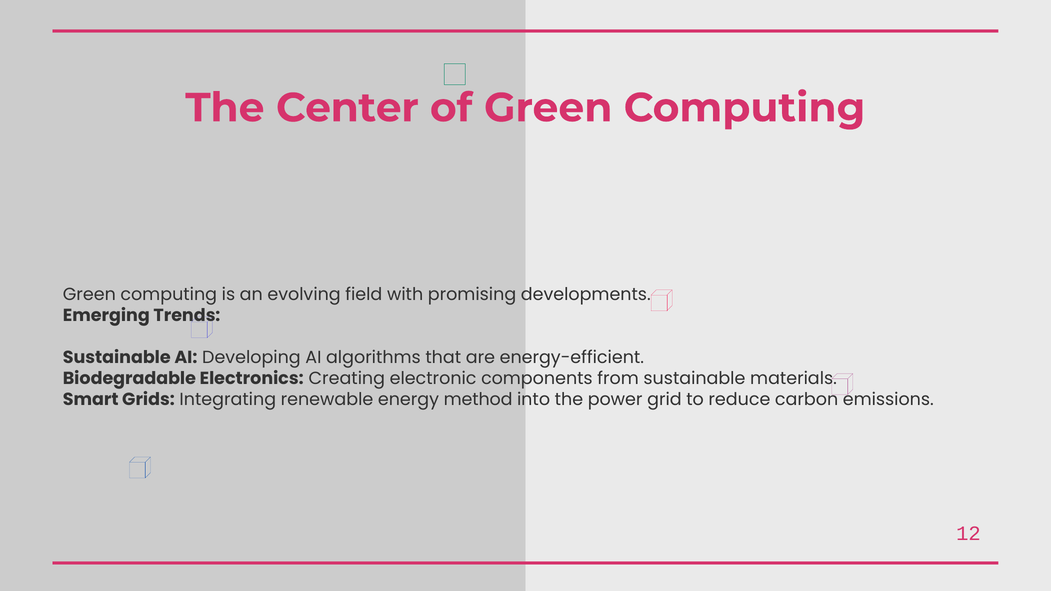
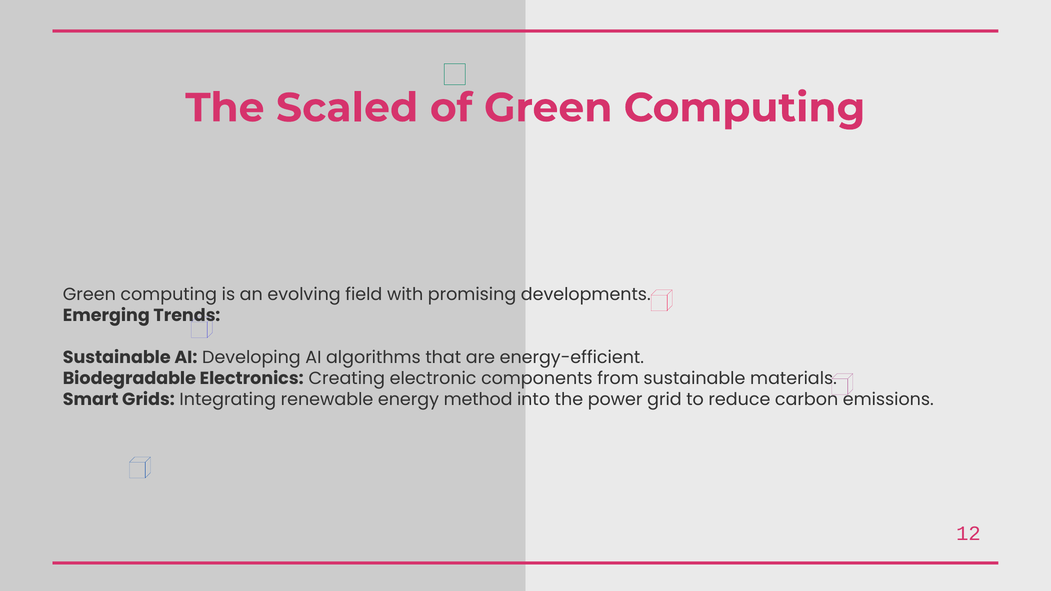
Center: Center -> Scaled
